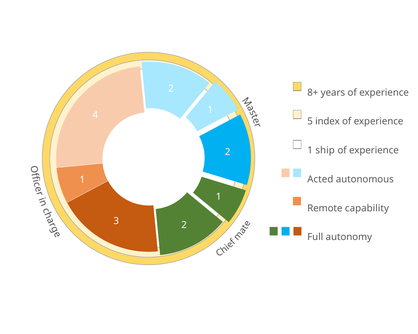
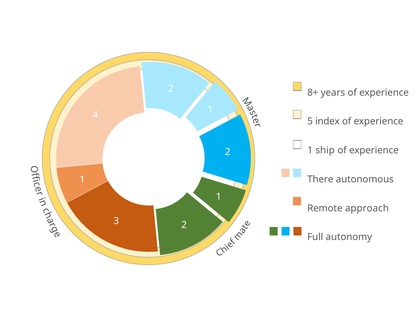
Acted: Acted -> There
capability: capability -> approach
